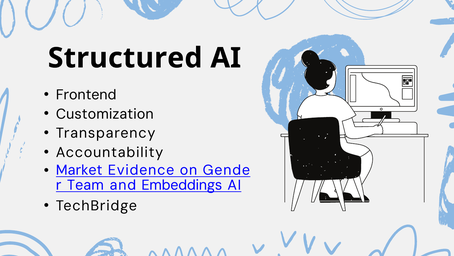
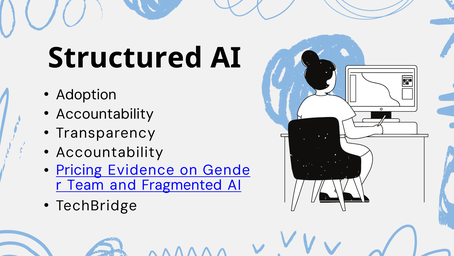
Frontend: Frontend -> Adoption
Customization at (105, 114): Customization -> Accountability
Market: Market -> Pricing
Embeddings: Embeddings -> Fragmented
